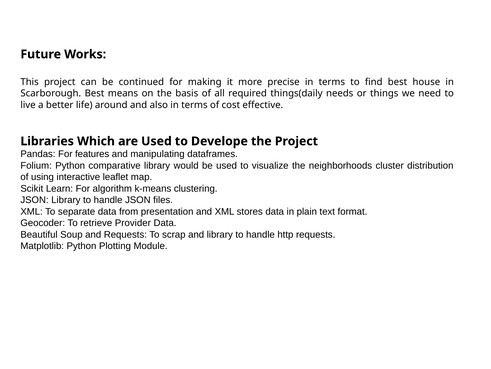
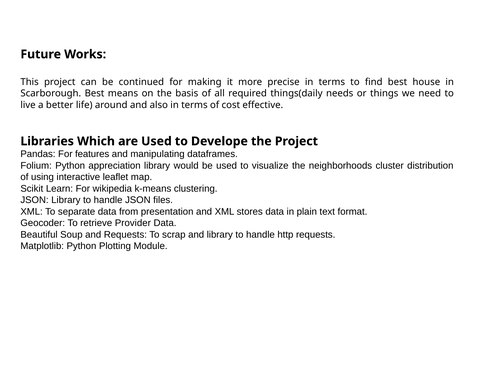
comparative: comparative -> appreciation
algorithm: algorithm -> wikipedia
